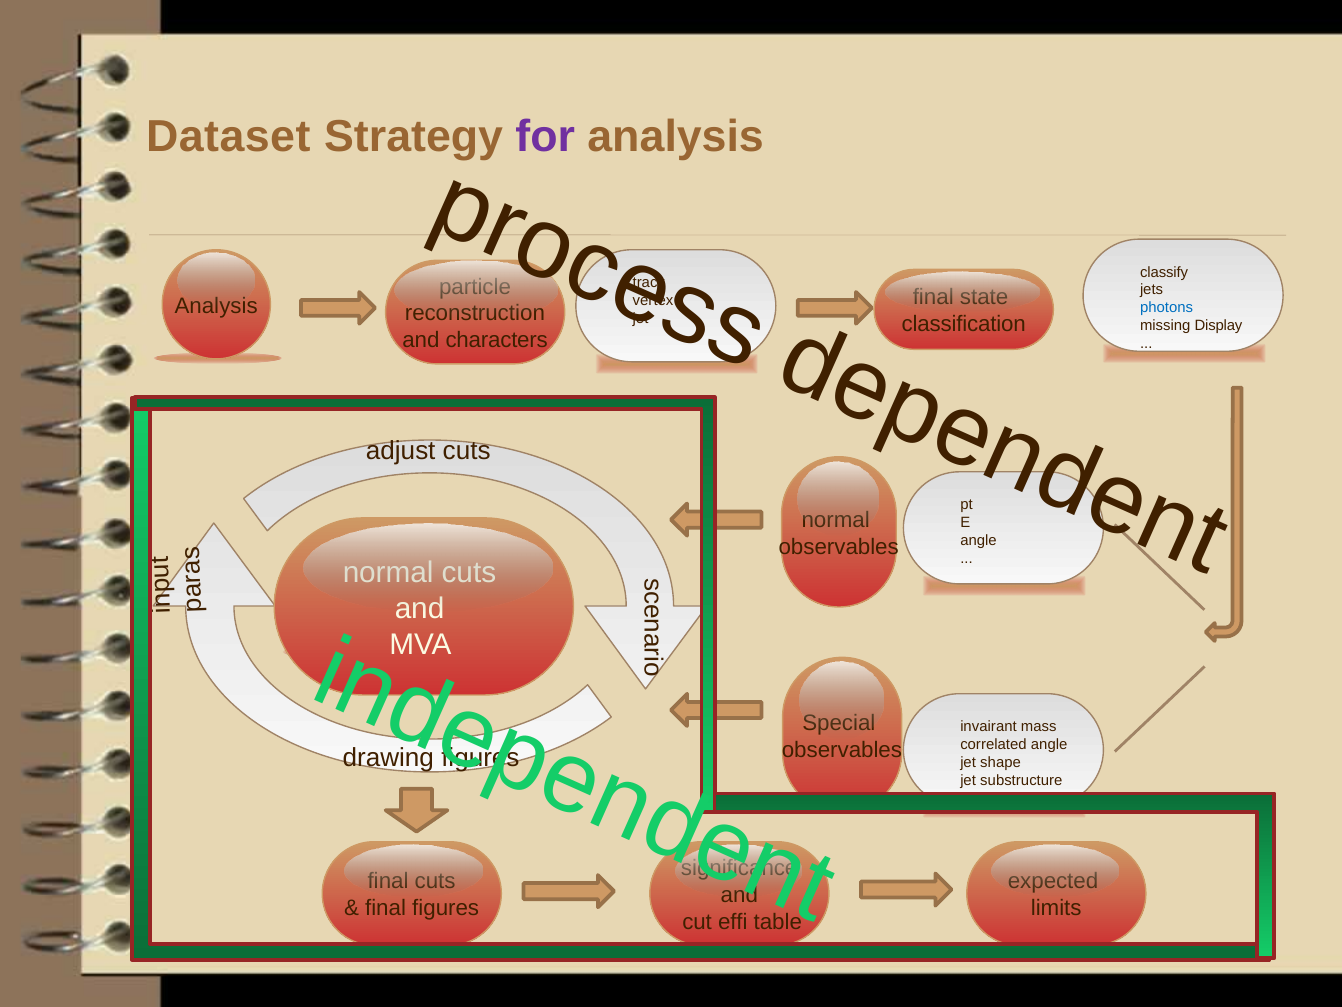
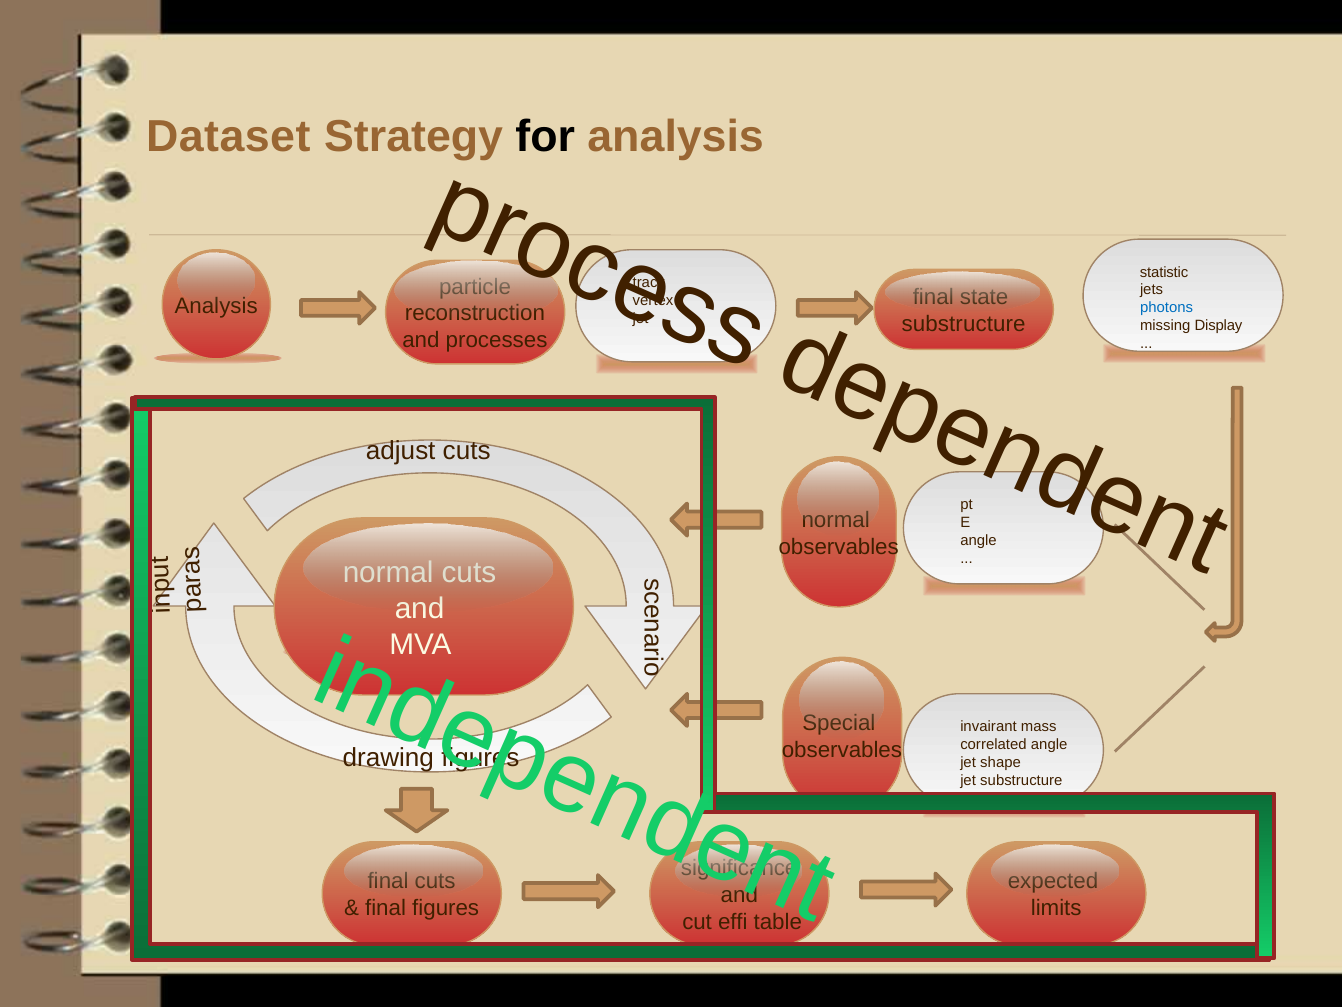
for colour: purple -> black
classify: classify -> statistic
classification at (964, 324): classification -> substructure
characters: characters -> processes
